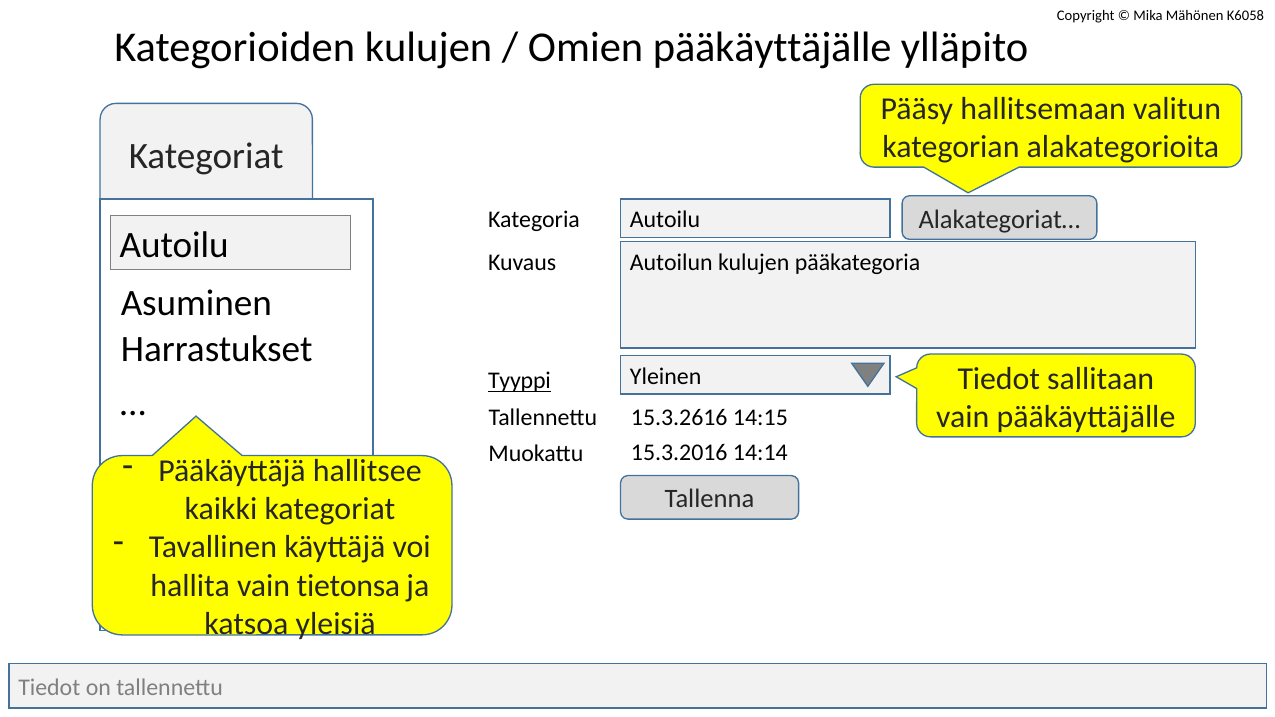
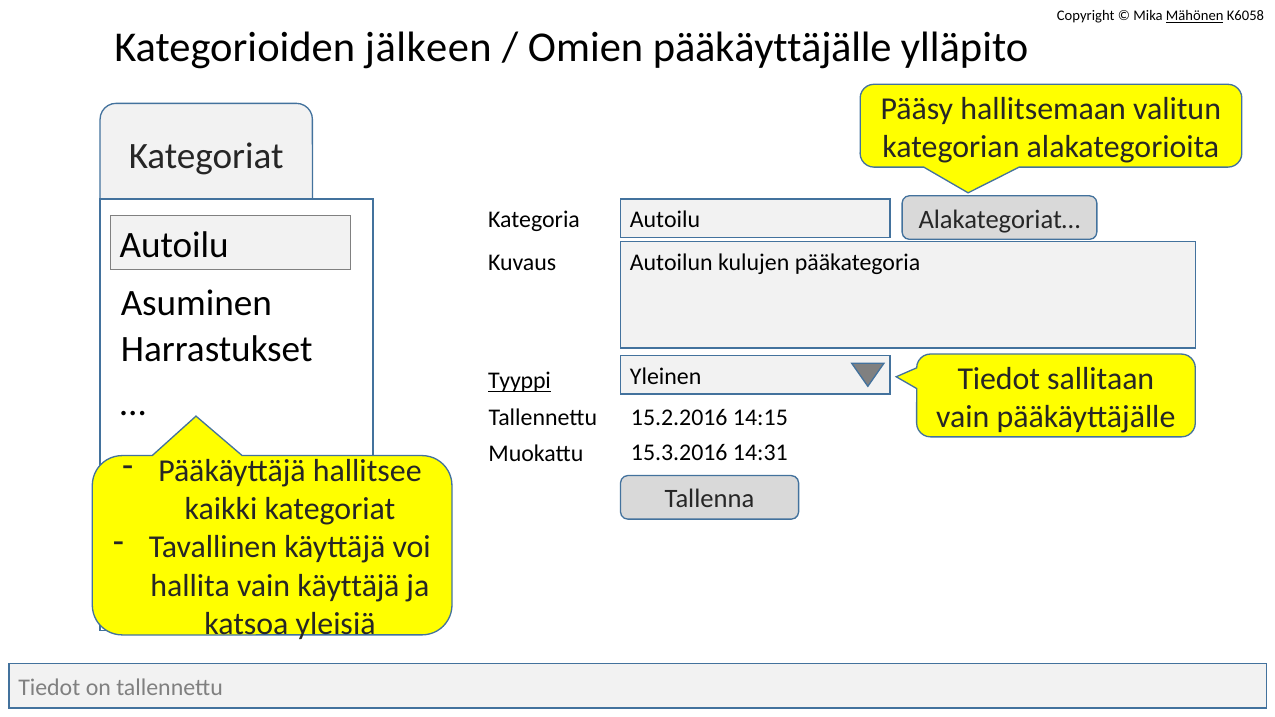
Mähönen underline: none -> present
Kategorioiden kulujen: kulujen -> jälkeen
15.3.2616: 15.3.2616 -> 15.2.2016
14:14: 14:14 -> 14:31
vain tietonsa: tietonsa -> käyttäjä
